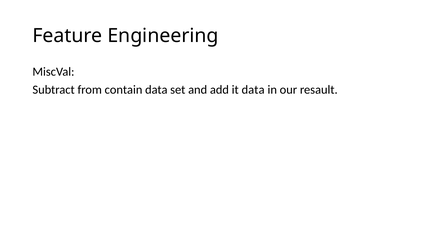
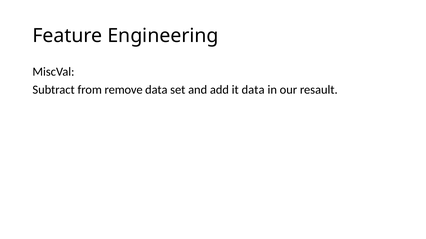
contain: contain -> remove
